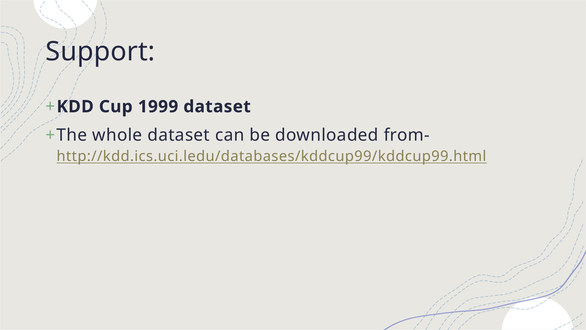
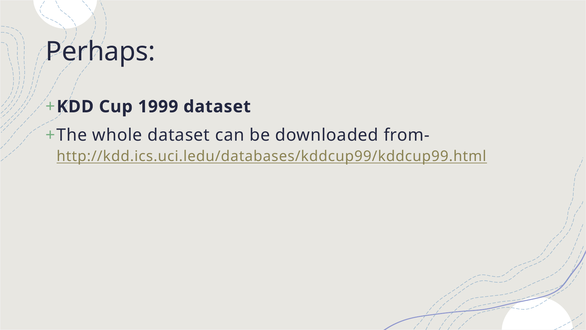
Support: Support -> Perhaps
